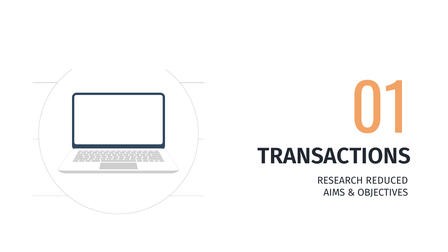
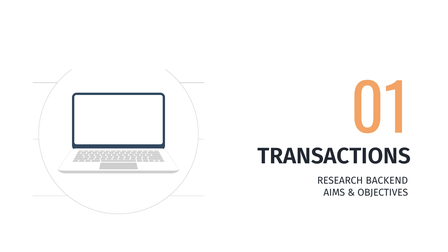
REDUCED: REDUCED -> BACKEND
